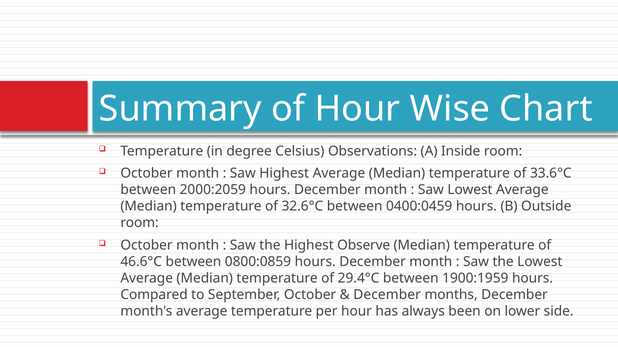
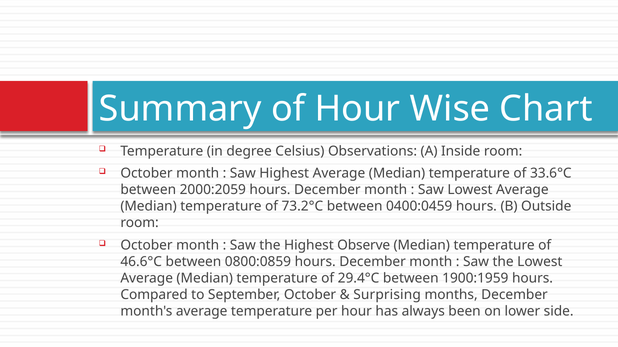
32.6°C: 32.6°C -> 73.2°C
December at (387, 295): December -> Surprising
